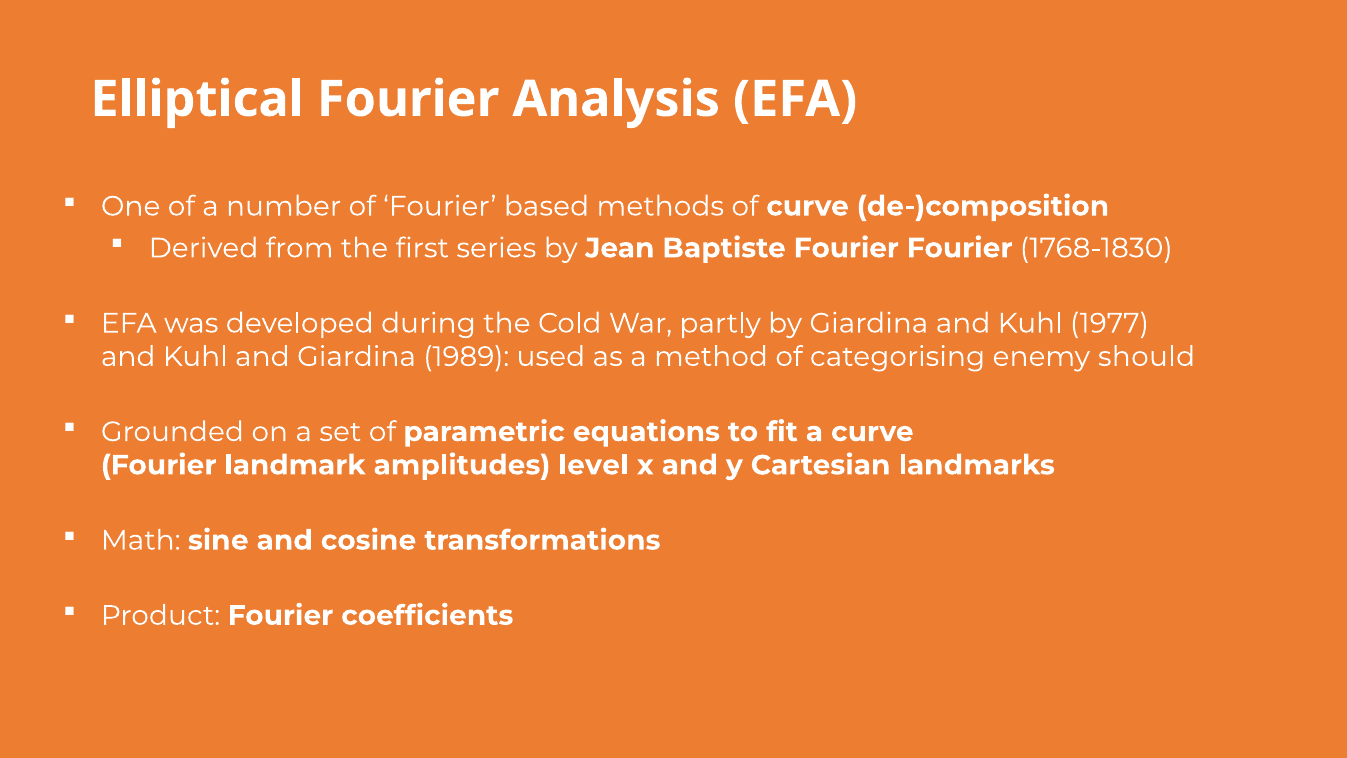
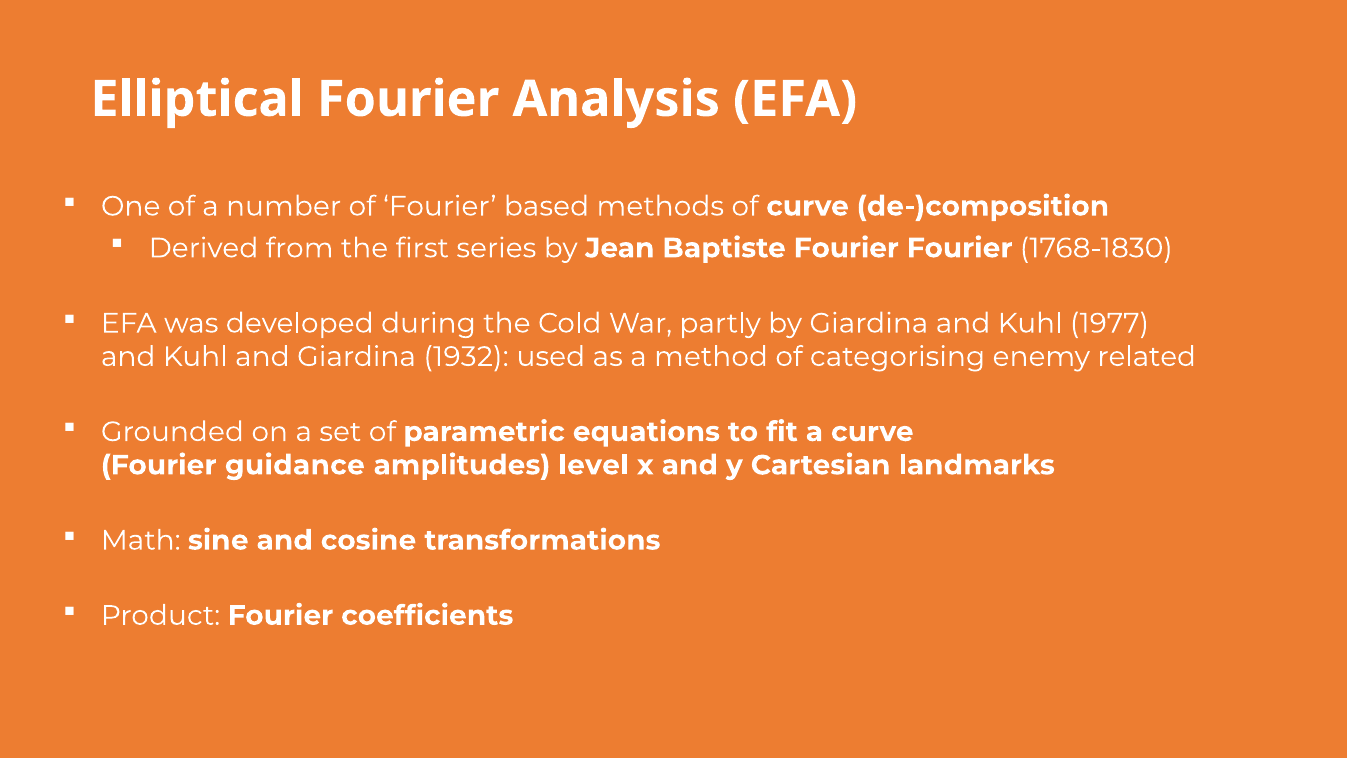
1989: 1989 -> 1932
should: should -> related
landmark: landmark -> guidance
